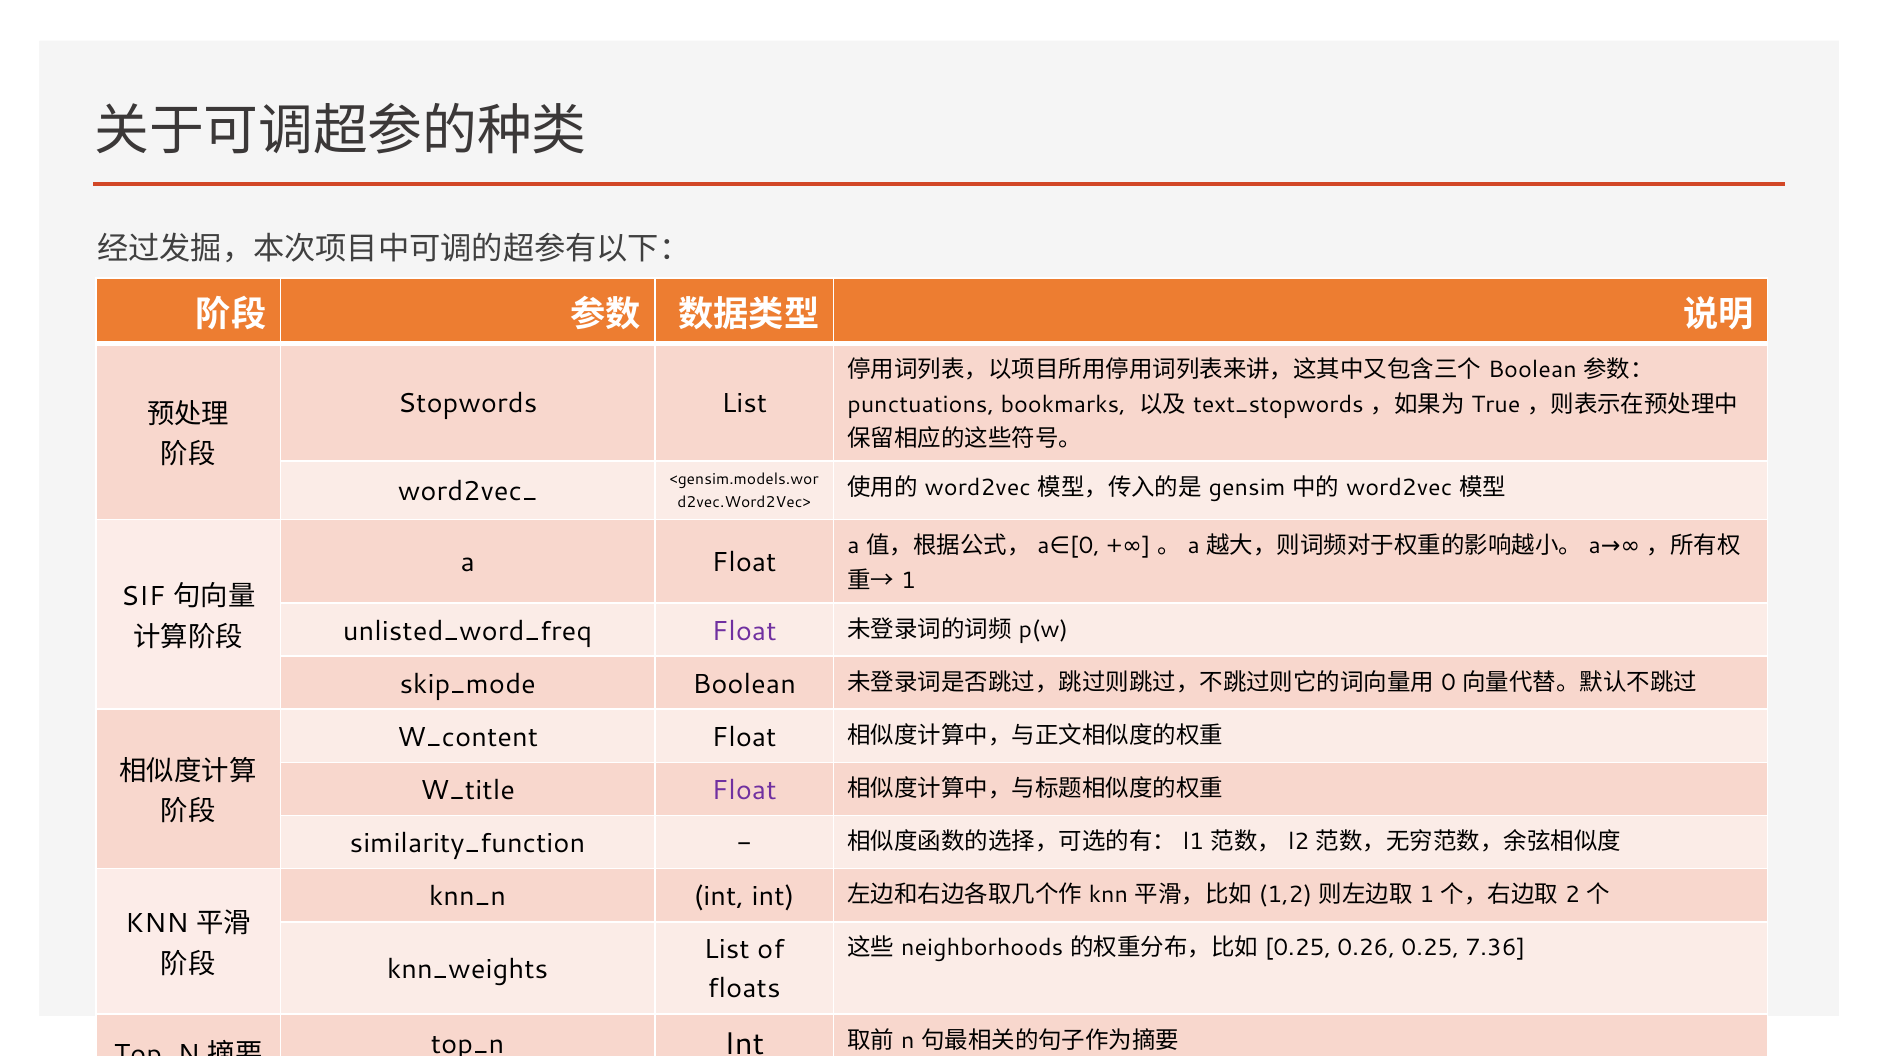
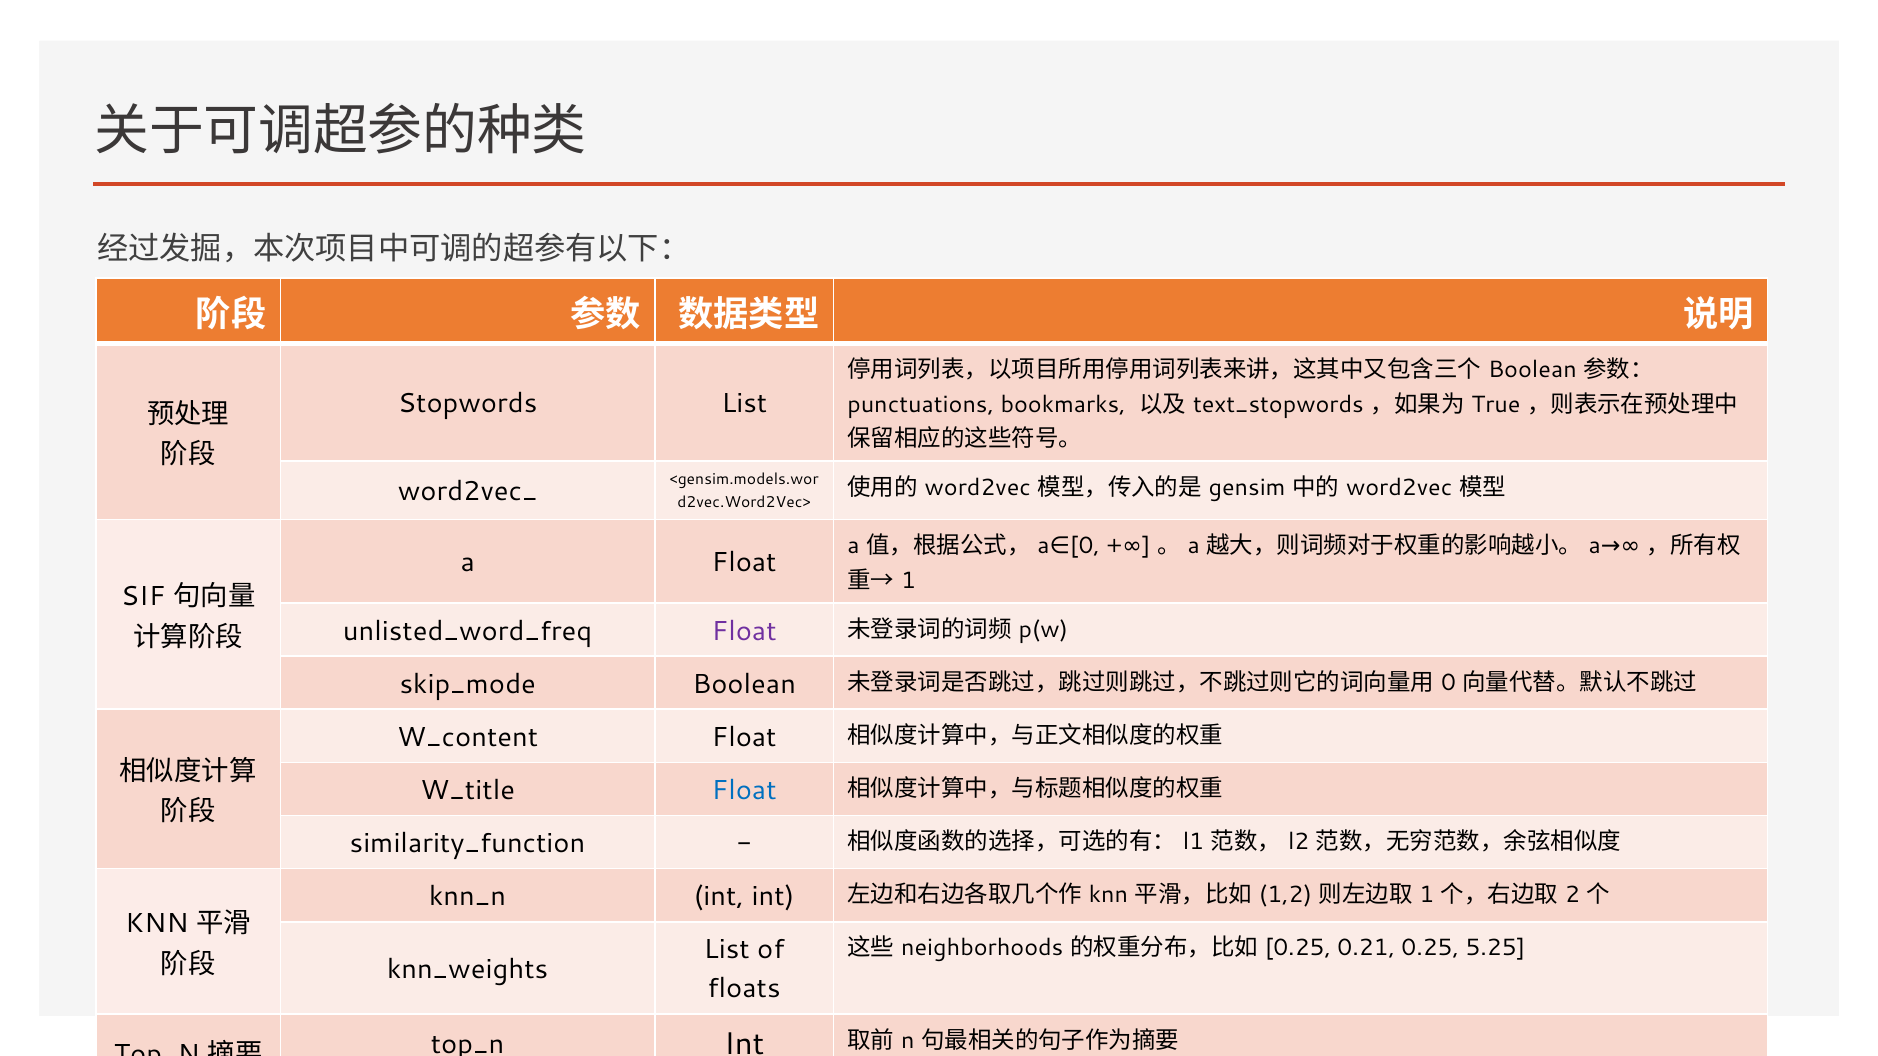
Float at (744, 791) colour: purple -> blue
0.26: 0.26 -> 0.21
7.36: 7.36 -> 5.25
